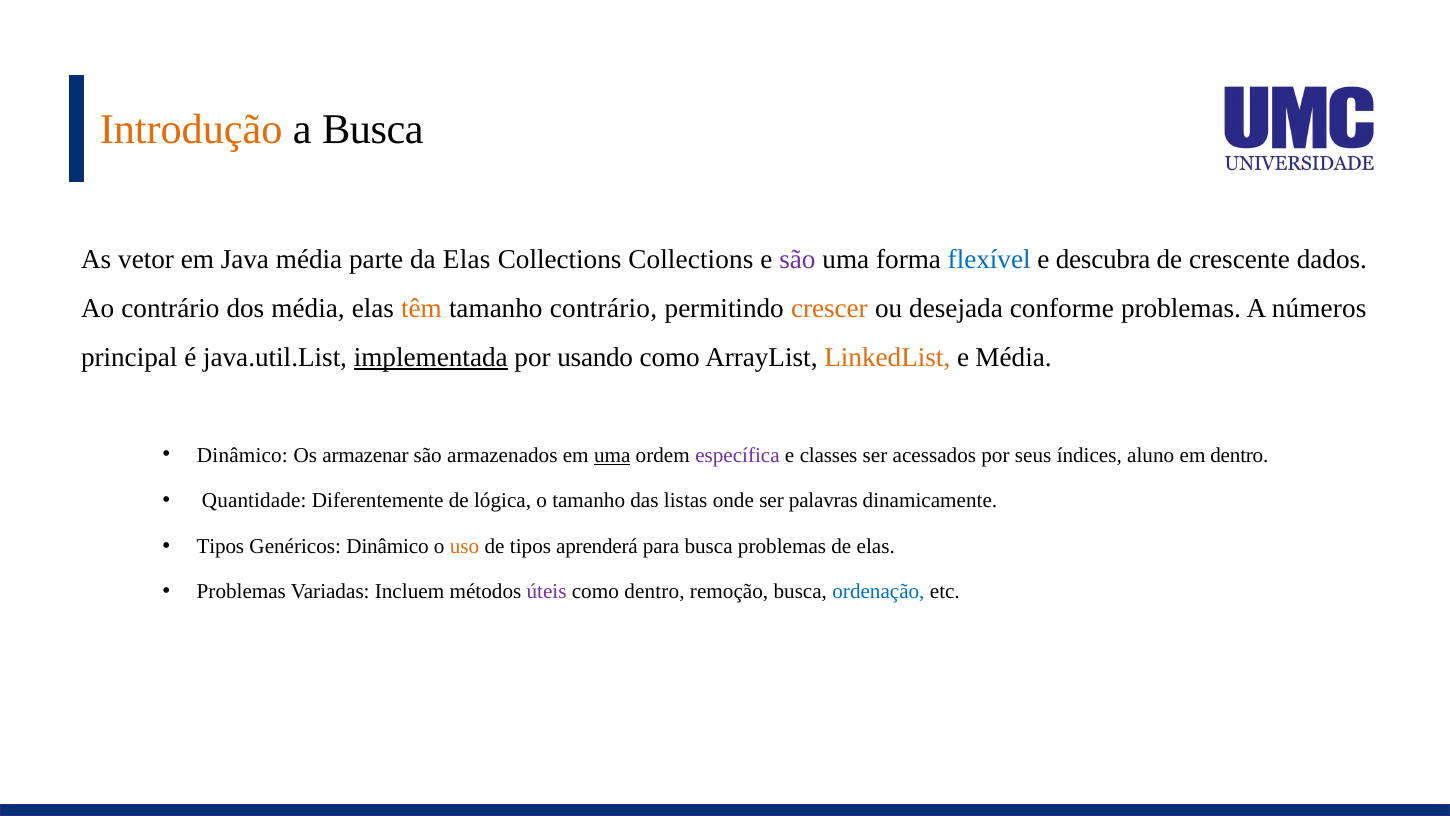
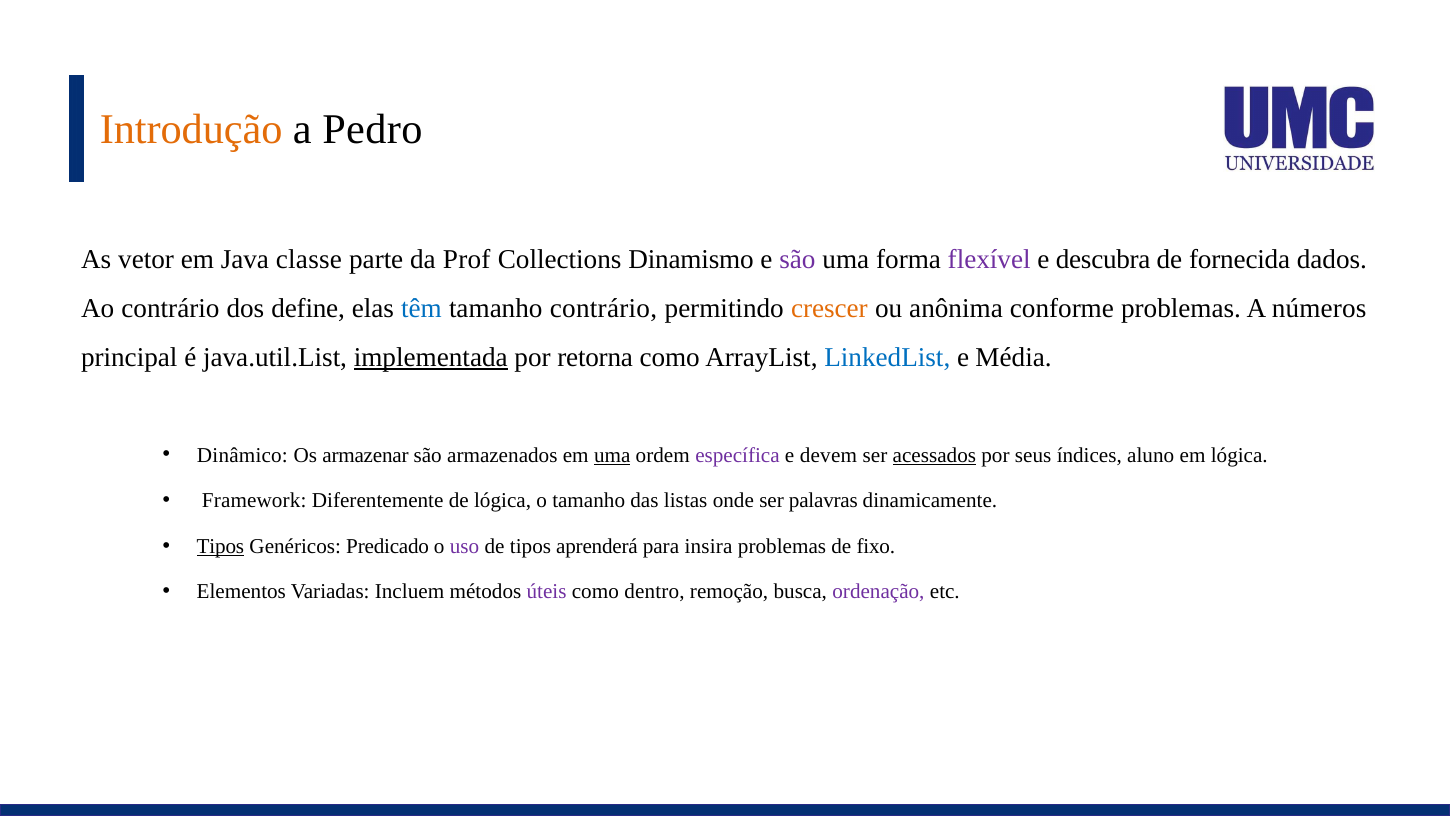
a Busca: Busca -> Pedro
Java média: média -> classe
da Elas: Elas -> Prof
Collections Collections: Collections -> Dinamismo
flexível colour: blue -> purple
crescente: crescente -> fornecida
dos média: média -> define
têm colour: orange -> blue
desejada: desejada -> anônima
usando: usando -> retorna
LinkedList colour: orange -> blue
classes: classes -> devem
acessados underline: none -> present
em dentro: dentro -> lógica
Quantidade: Quantidade -> Framework
Tipos at (220, 546) underline: none -> present
Genéricos Dinâmico: Dinâmico -> Predicado
uso colour: orange -> purple
para busca: busca -> insira
de elas: elas -> fixo
Problemas at (241, 592): Problemas -> Elementos
ordenação colour: blue -> purple
